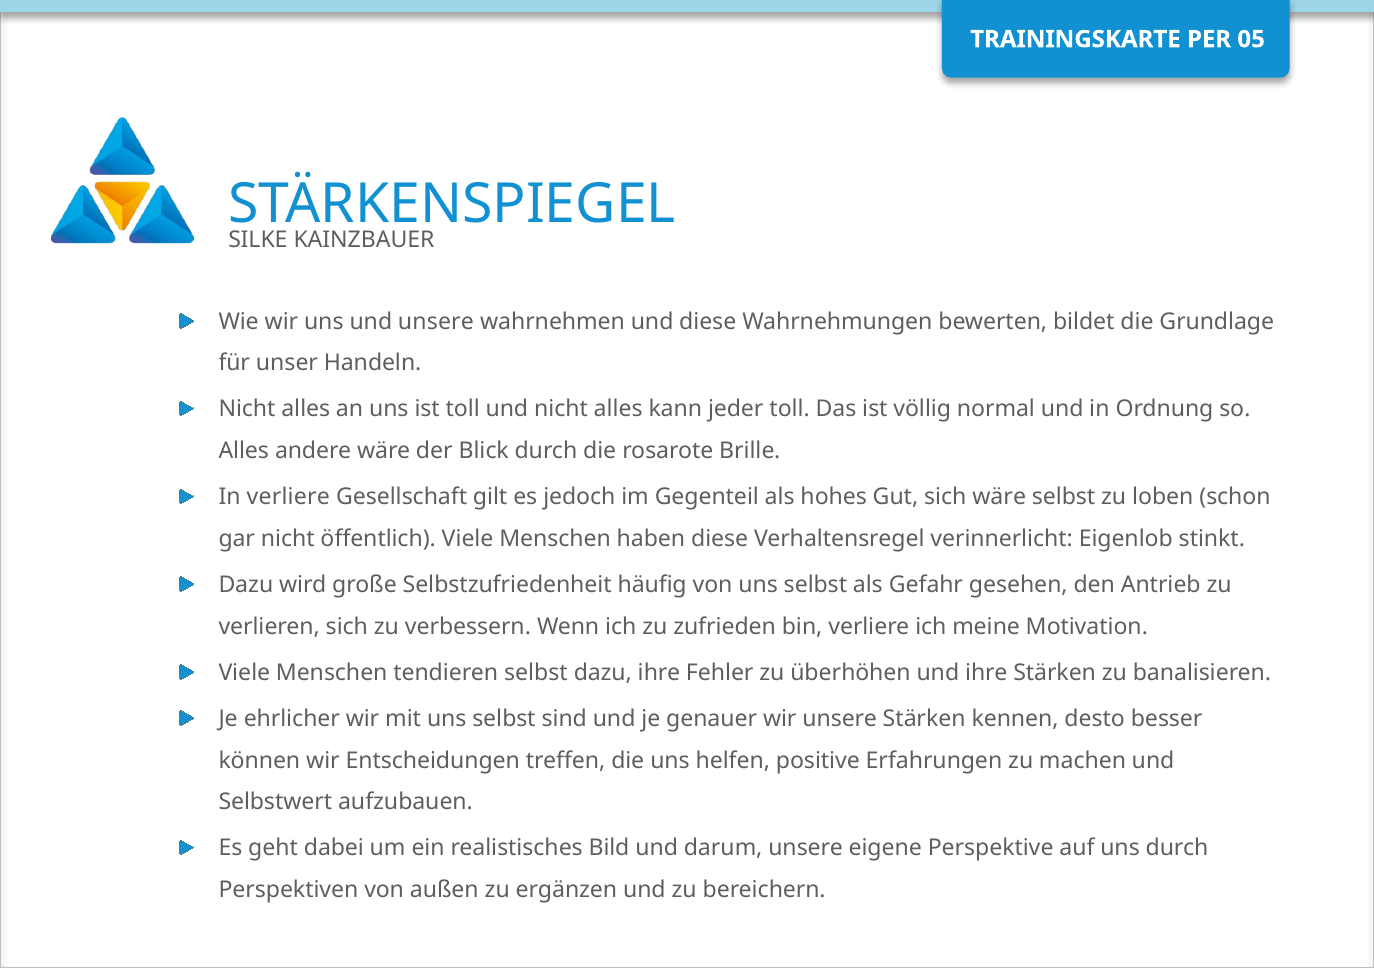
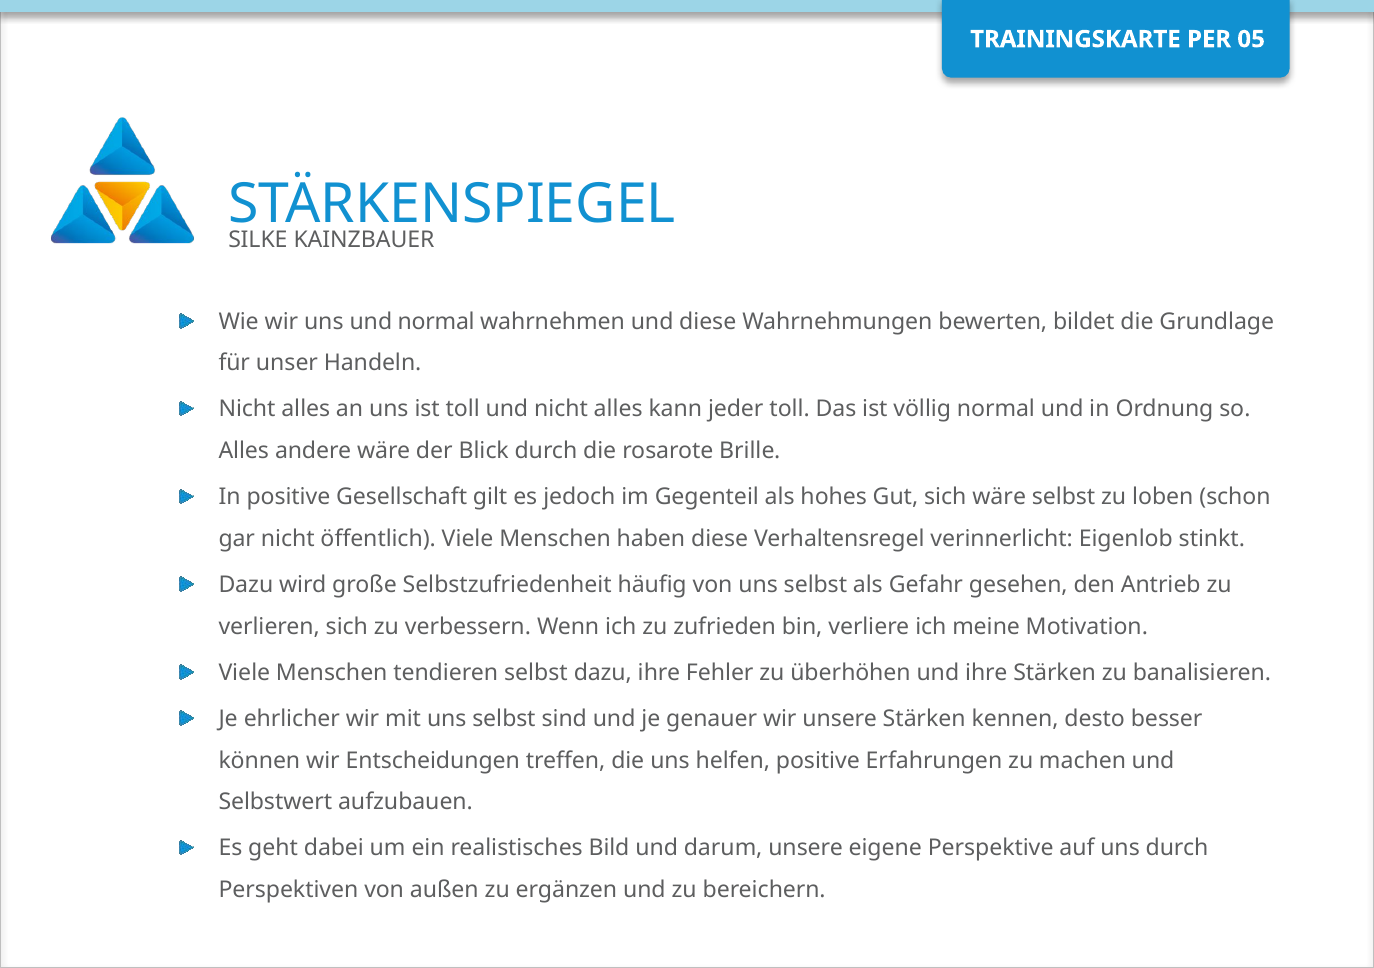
und unsere: unsere -> normal
In verliere: verliere -> positive
